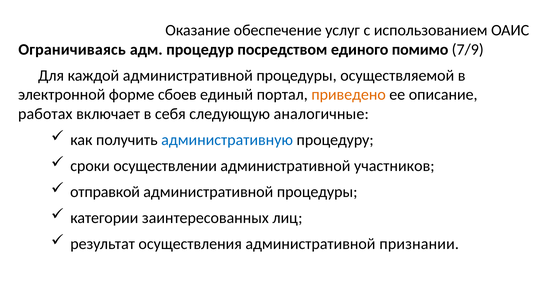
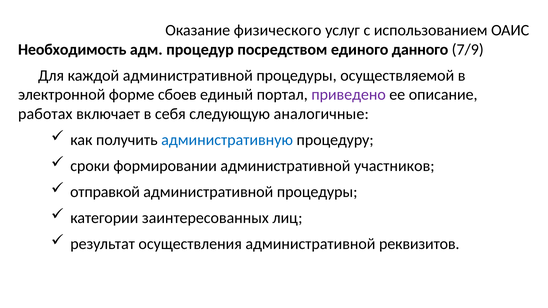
обеспечение: обеспечение -> физического
Ограничиваясь: Ограничиваясь -> Необходимость
помимо: помимо -> данного
приведено colour: orange -> purple
осуществлении: осуществлении -> формировании
признании: признании -> реквизитов
